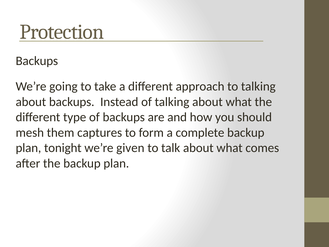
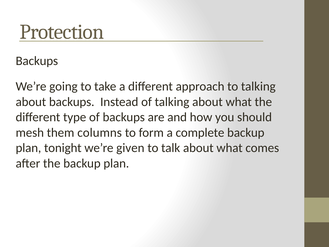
captures: captures -> columns
